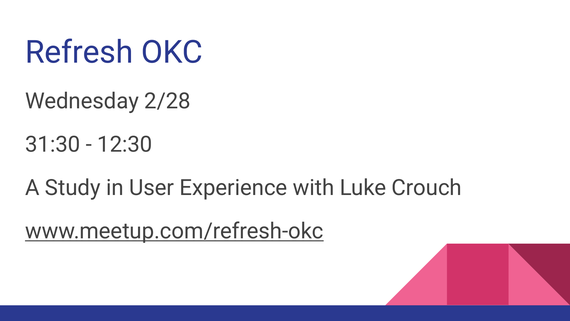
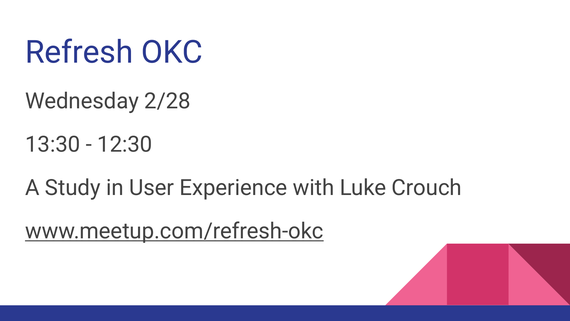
31:30: 31:30 -> 13:30
